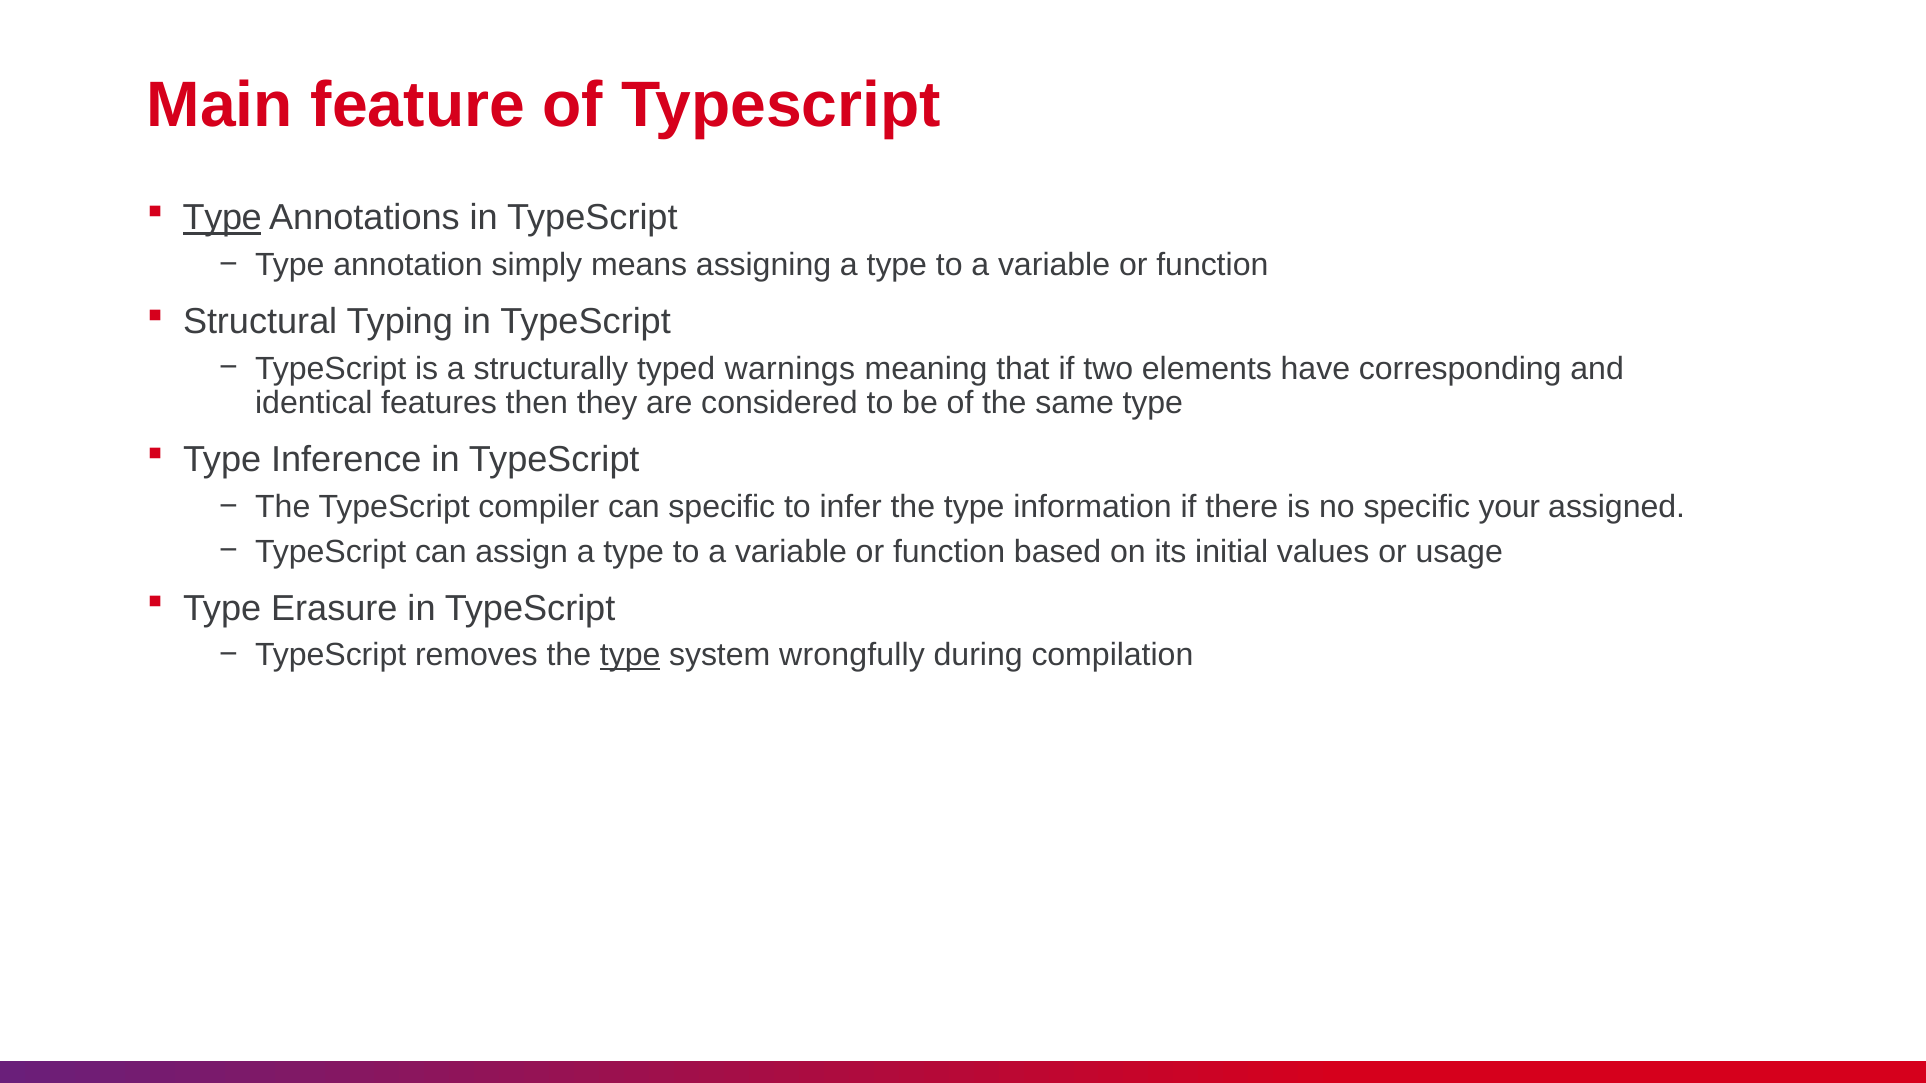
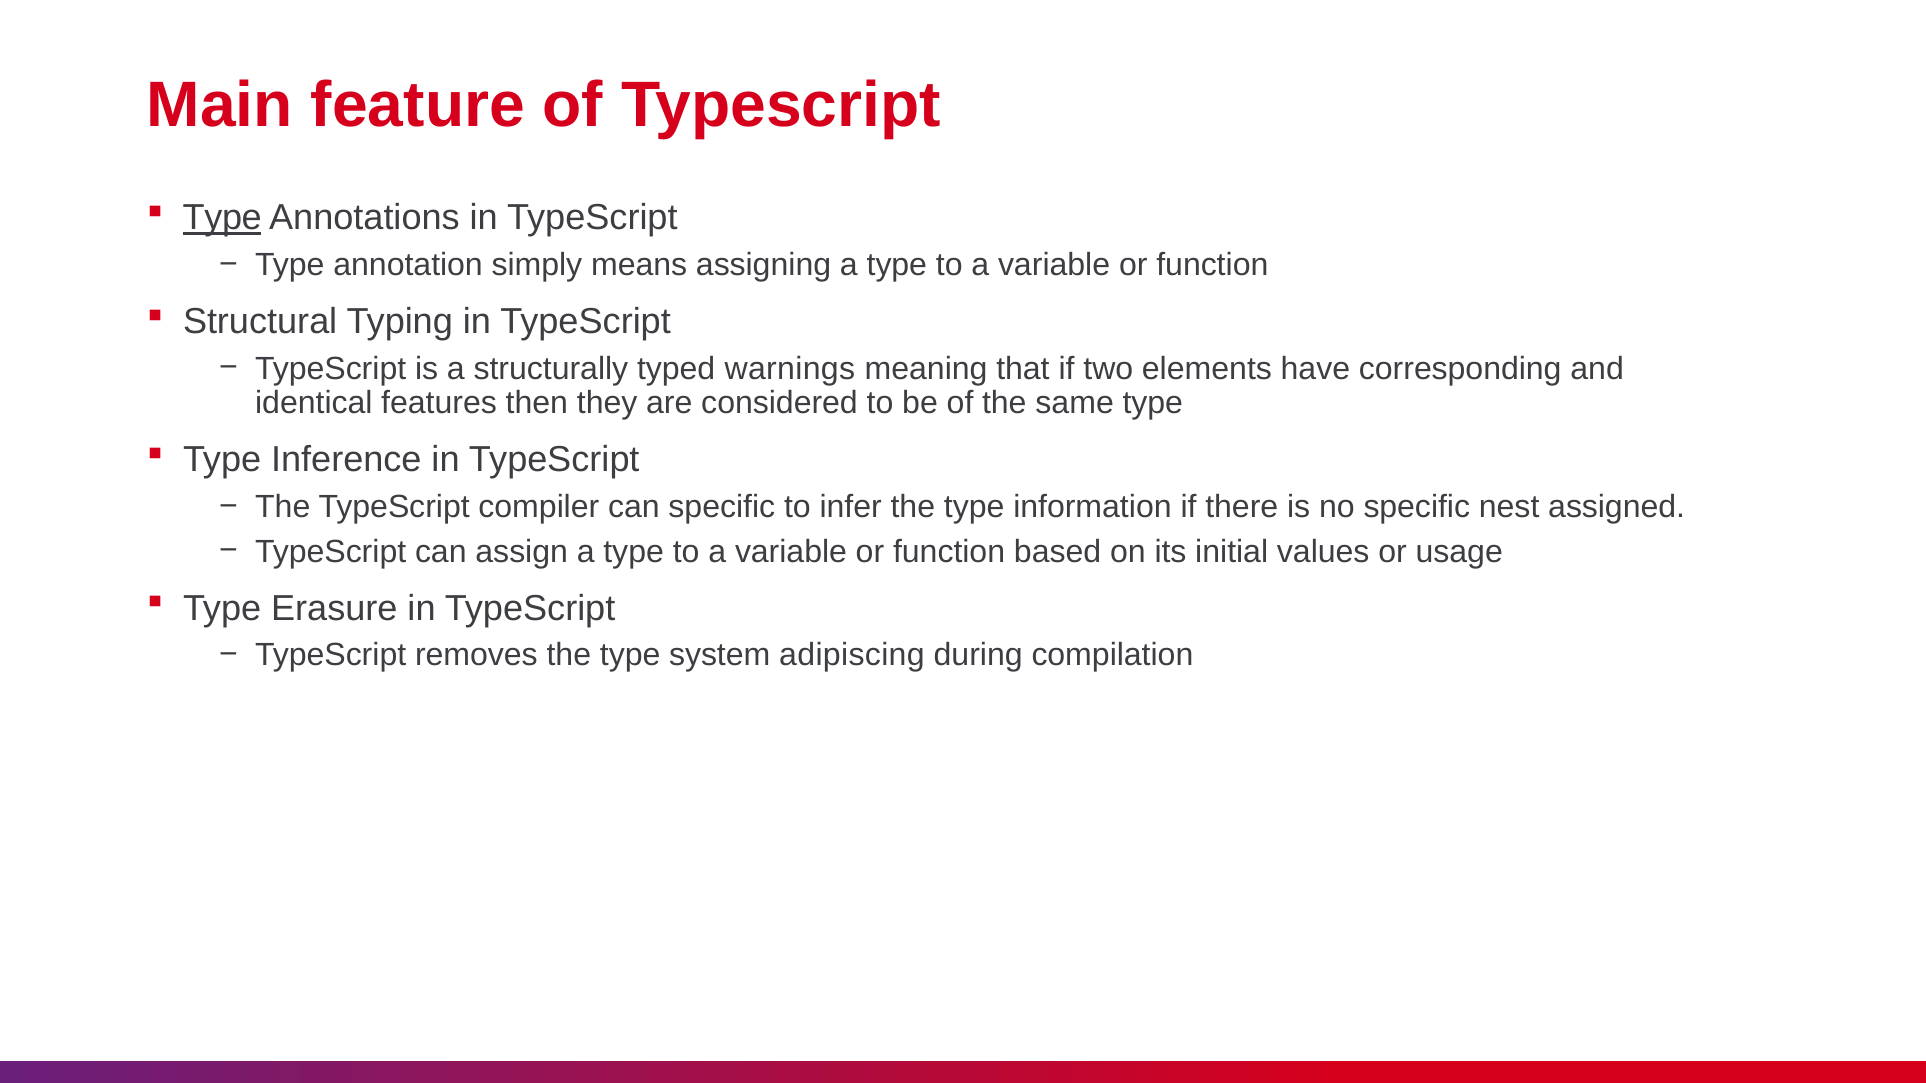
your: your -> nest
type at (630, 655) underline: present -> none
wrongfully: wrongfully -> adipiscing
